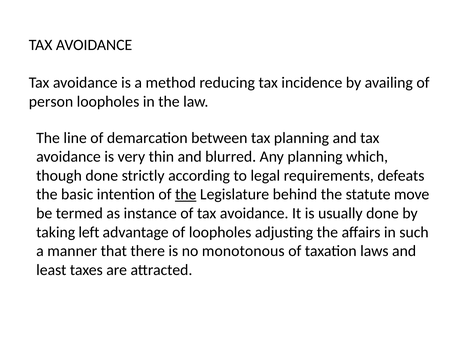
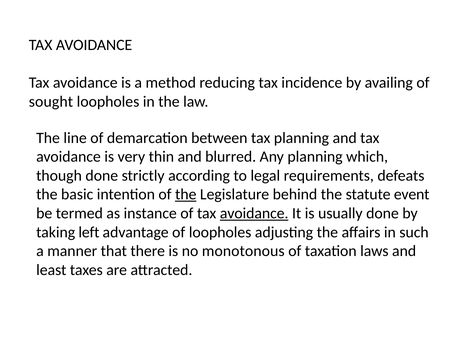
person: person -> sought
move: move -> event
avoidance at (254, 213) underline: none -> present
